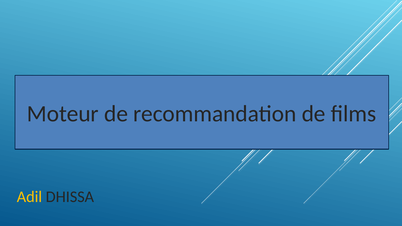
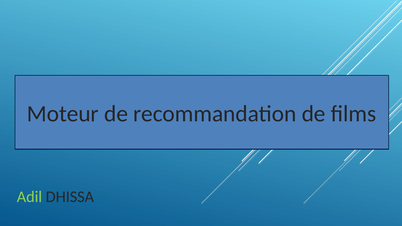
Adil colour: yellow -> light green
